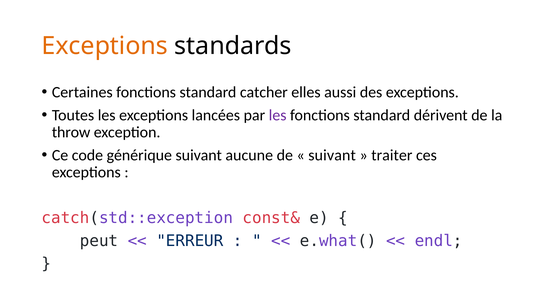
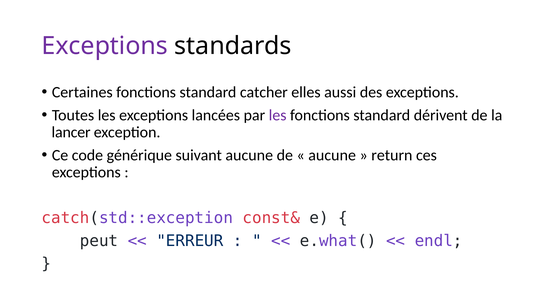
Exceptions at (105, 46) colour: orange -> purple
throw: throw -> lancer
suivant at (332, 155): suivant -> aucune
traiter: traiter -> return
